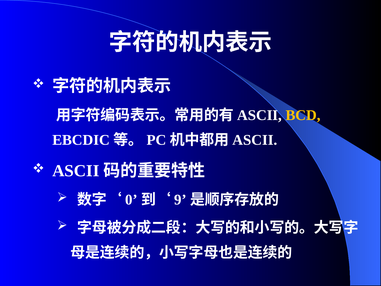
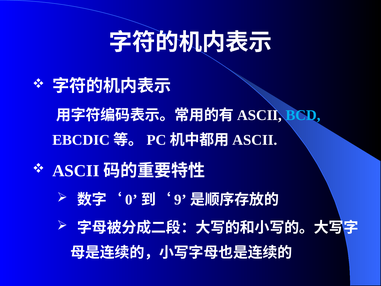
BCD colour: yellow -> light blue
